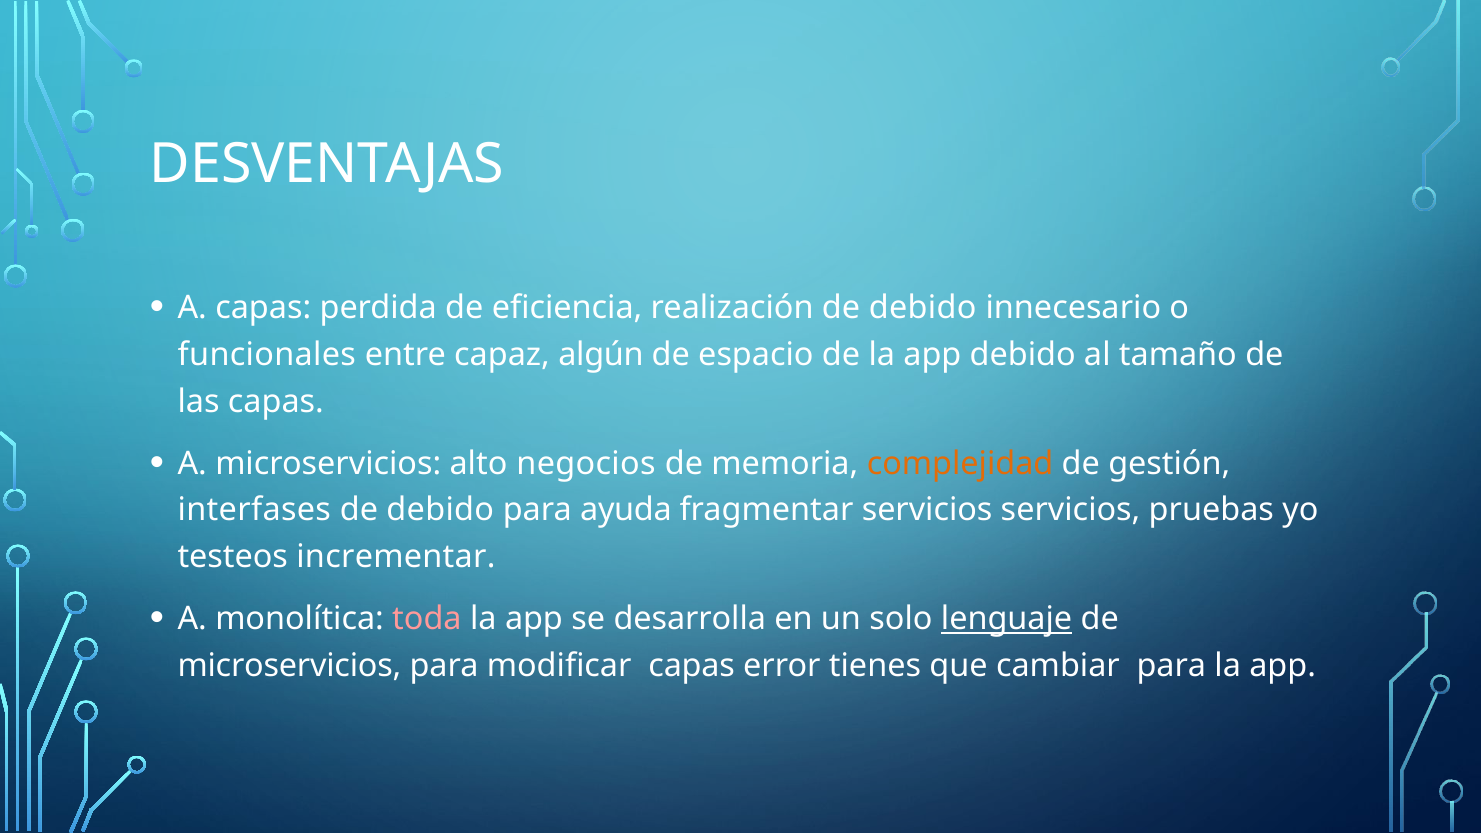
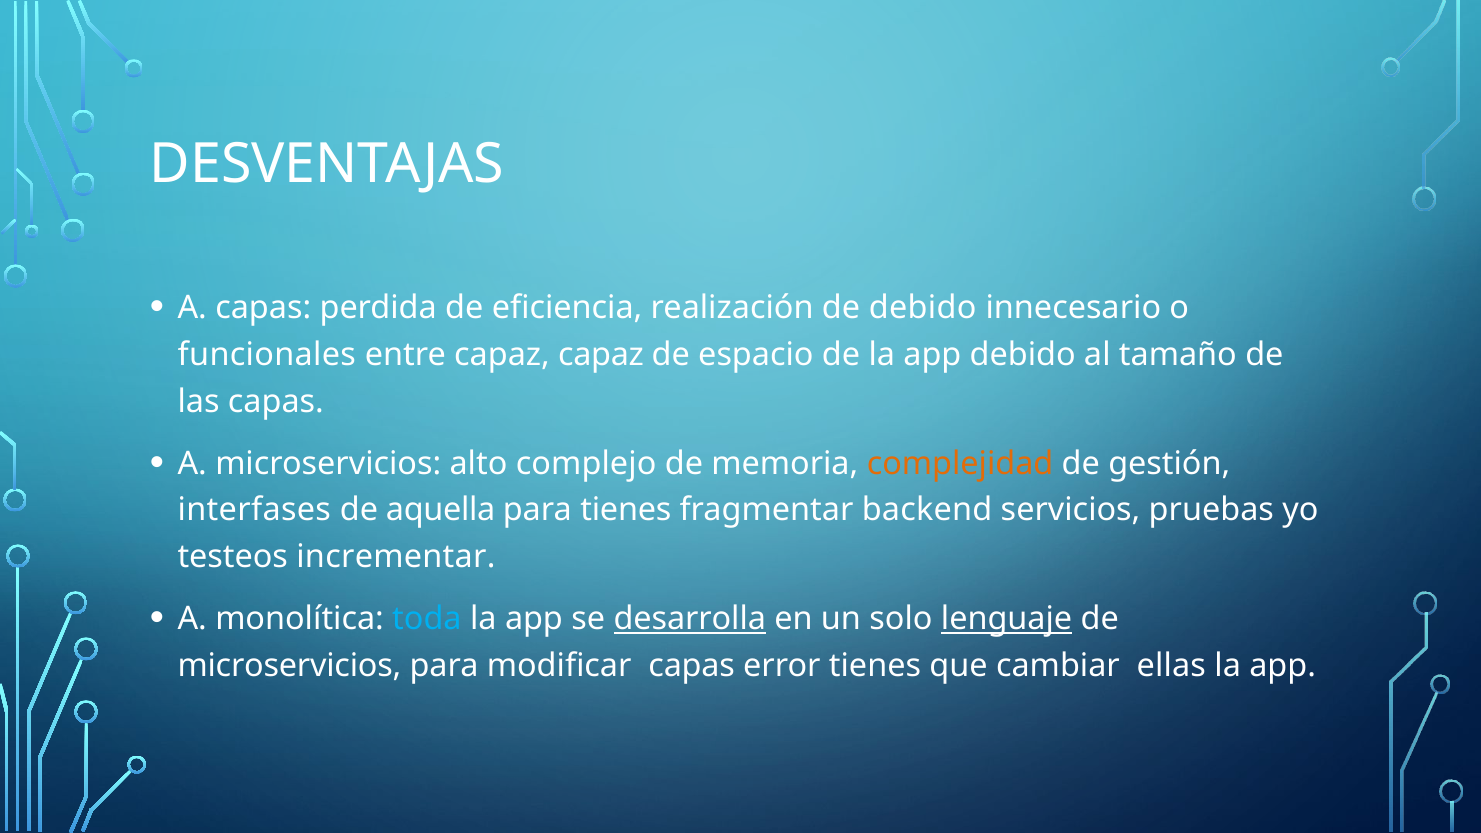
capaz algún: algún -> capaz
negocios: negocios -> complejo
debido at (440, 510): debido -> aquella
para ayuda: ayuda -> tienes
fragmentar servicios: servicios -> backend
toda colour: pink -> light blue
desarrolla underline: none -> present
cambiar para: para -> ellas
